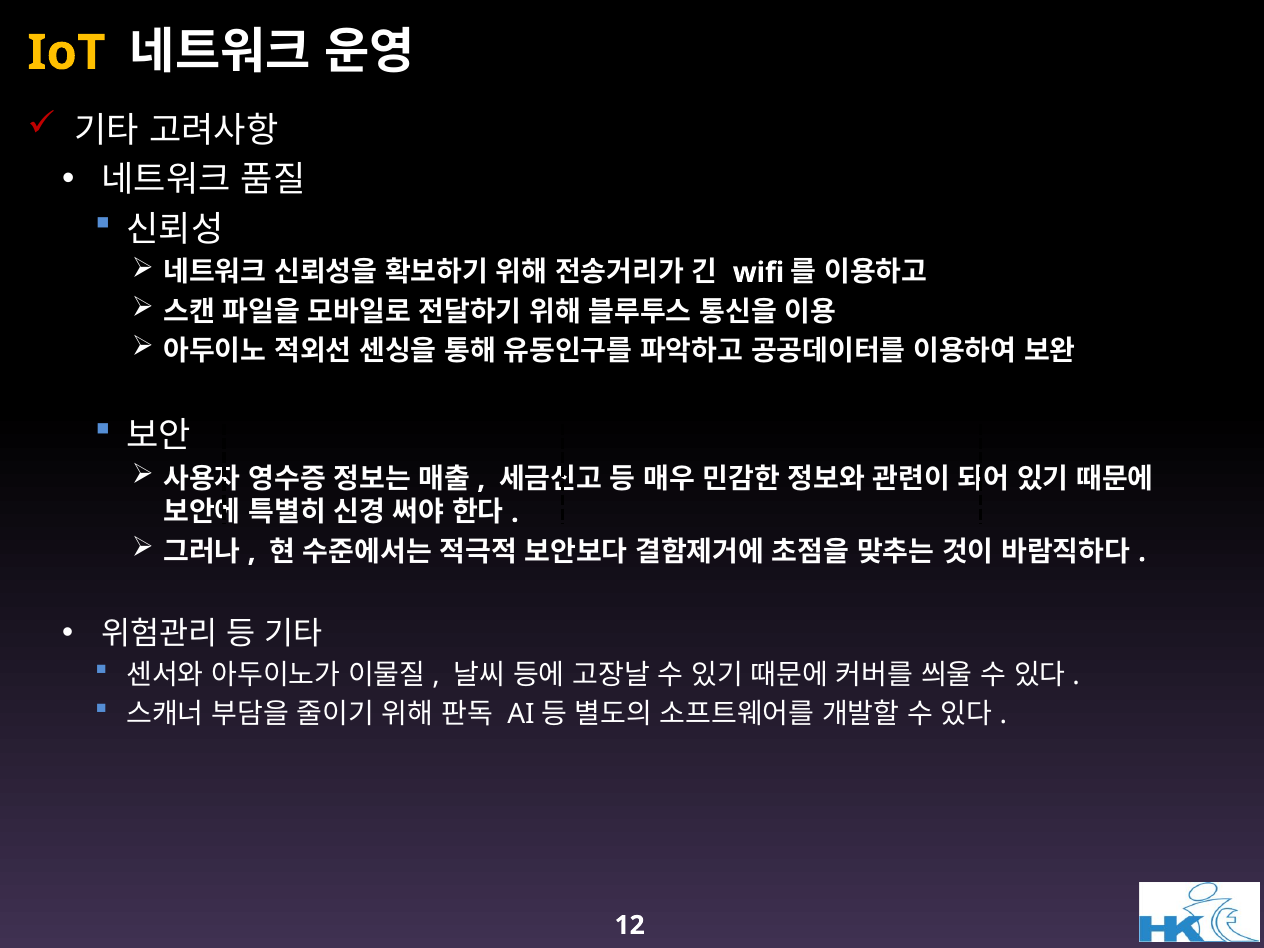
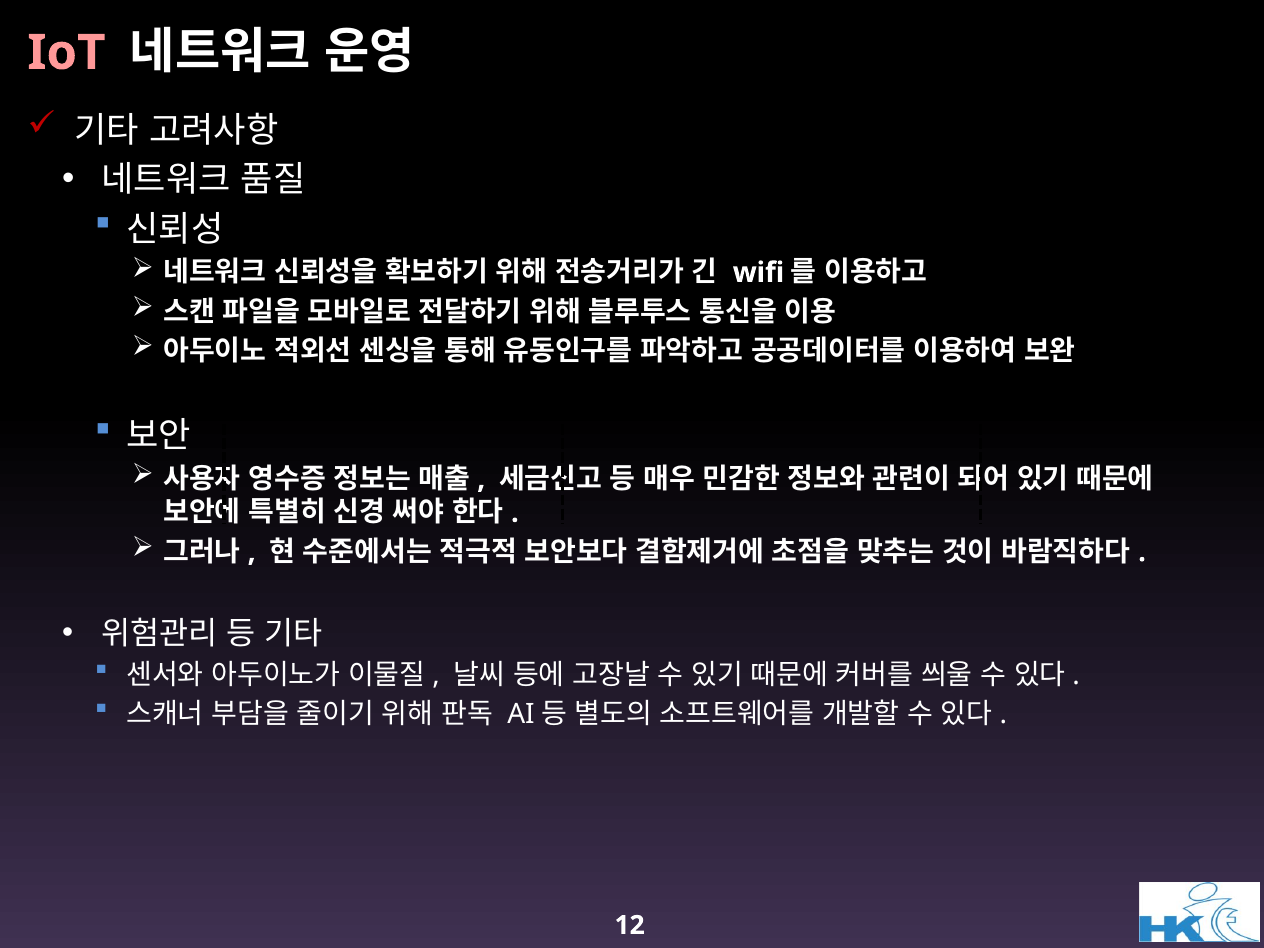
IoT colour: yellow -> pink
